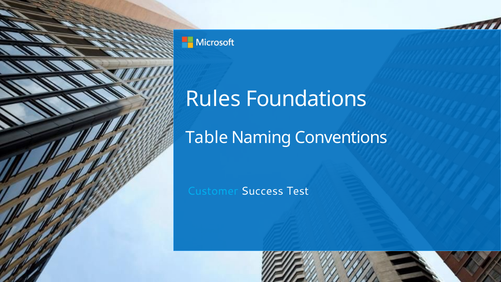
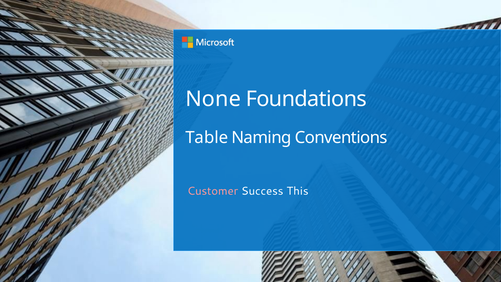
Rules: Rules -> None
Customer colour: light blue -> pink
Test: Test -> This
